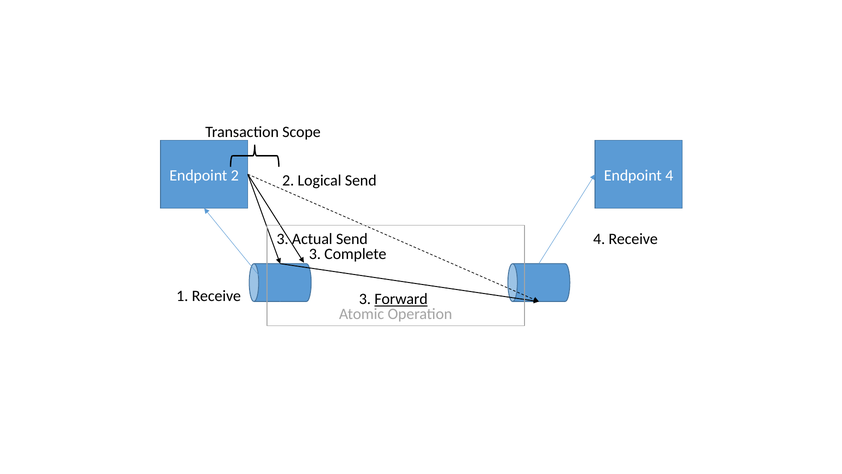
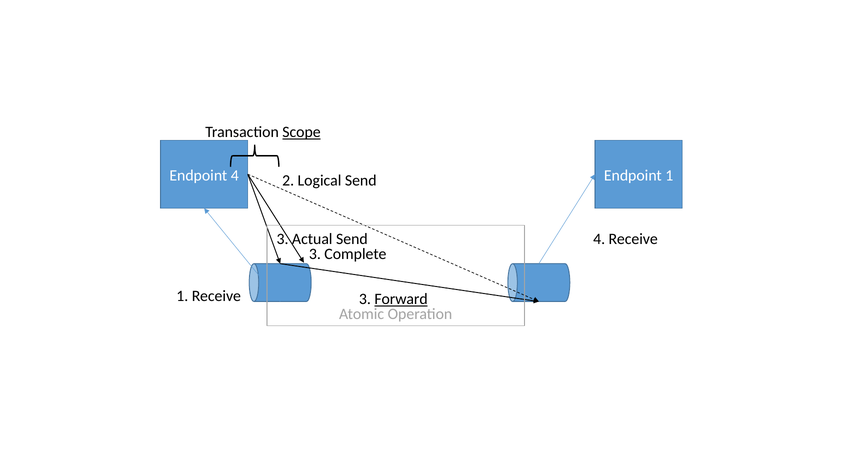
Scope underline: none -> present
Endpoint 2: 2 -> 4
Endpoint 4: 4 -> 1
